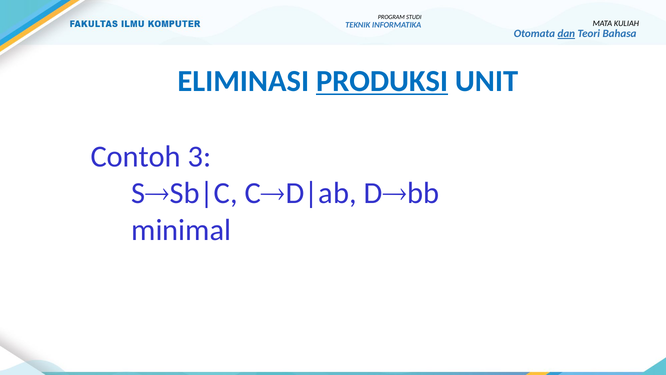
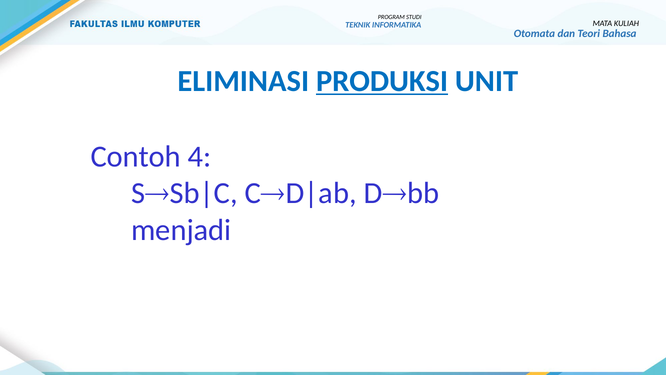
dan underline: present -> none
3: 3 -> 4
minimal: minimal -> menjadi
